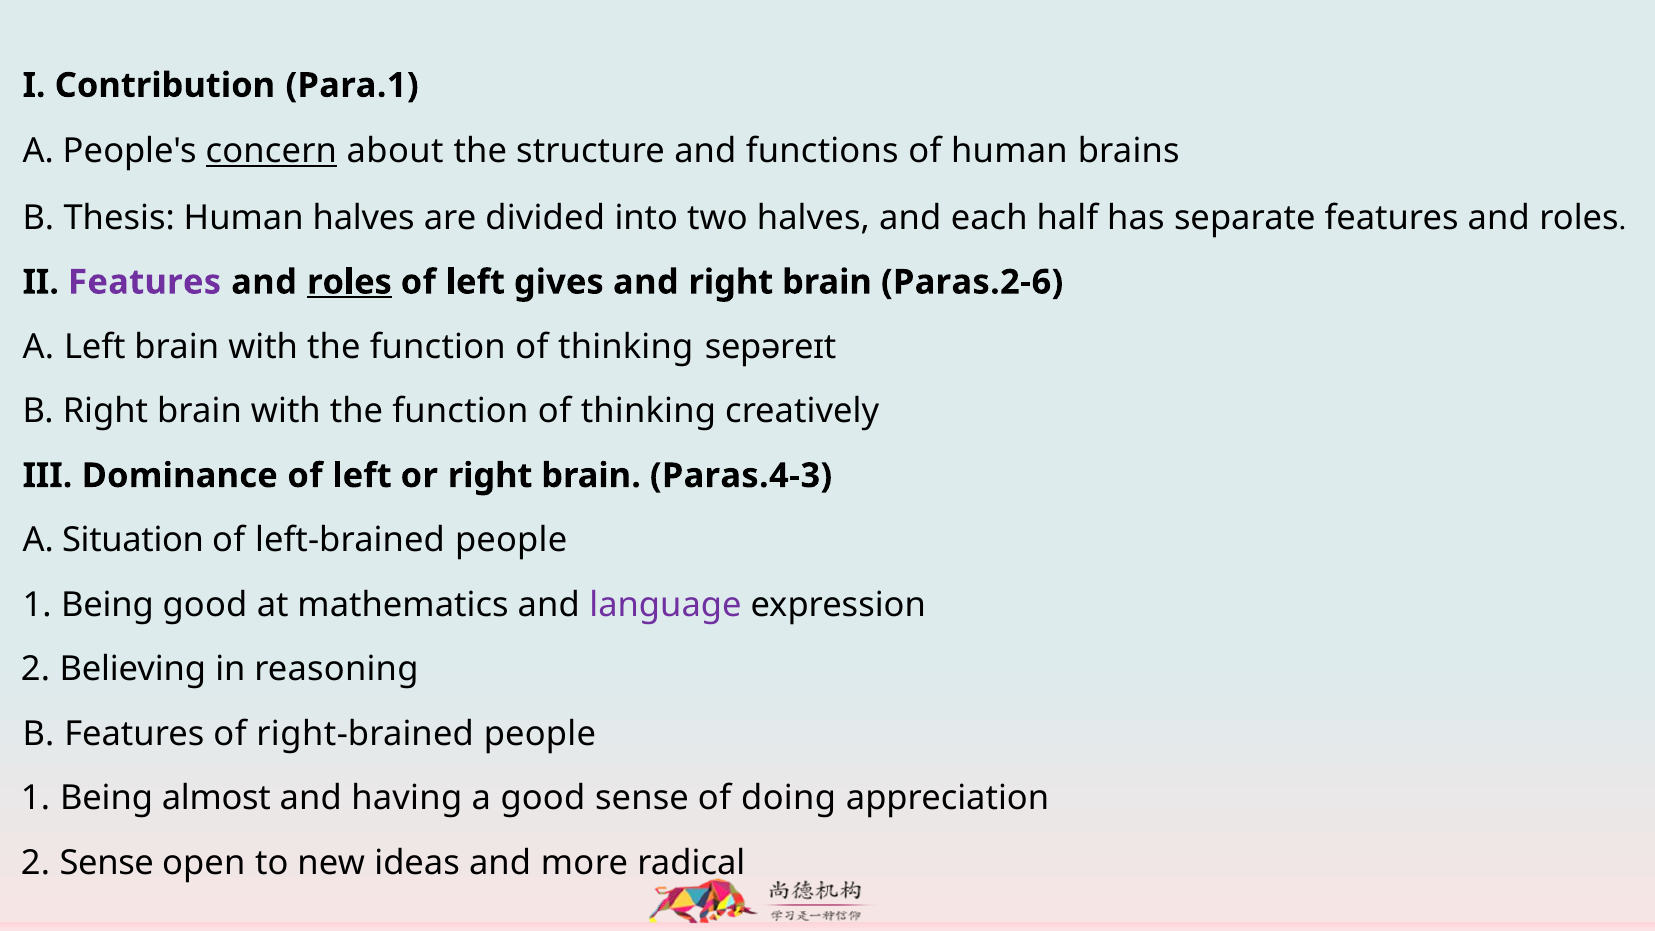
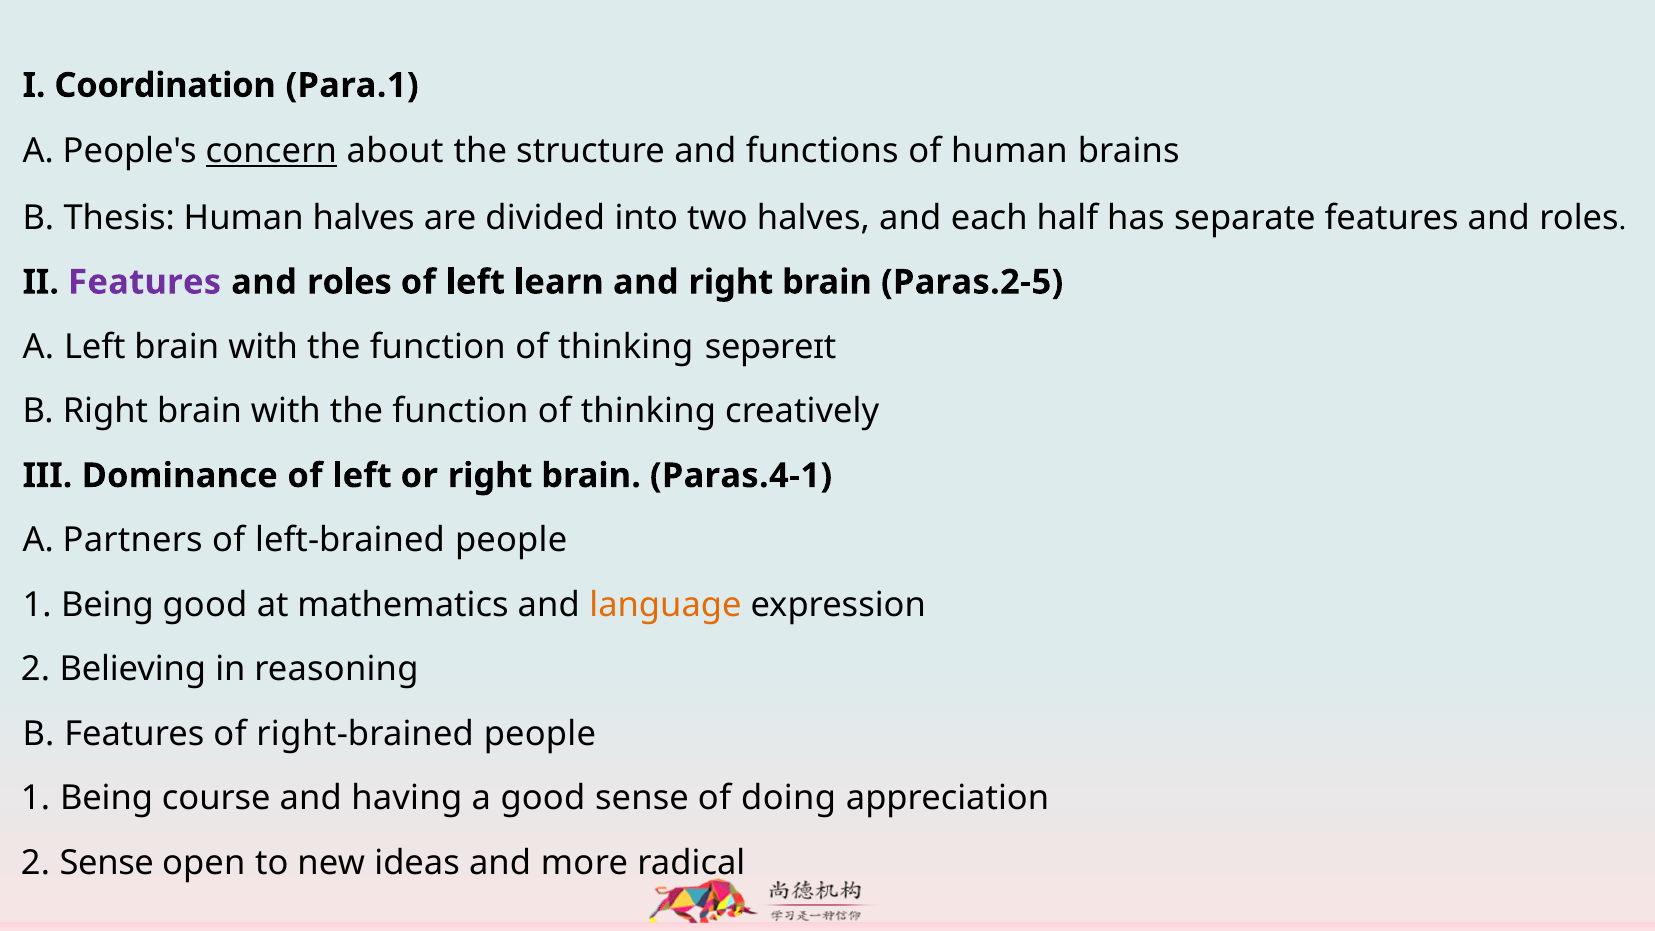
Contribution: Contribution -> Coordination
roles at (350, 282) underline: present -> none
gives: gives -> learn
Paras.2-6: Paras.2-6 -> Paras.2-5
Paras.4-3: Paras.4-3 -> Paras.4-1
Situation: Situation -> Partners
language colour: purple -> orange
almost: almost -> course
